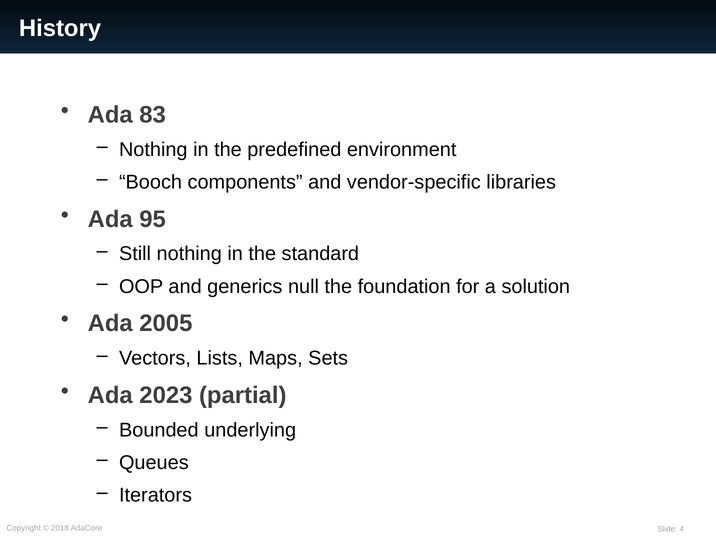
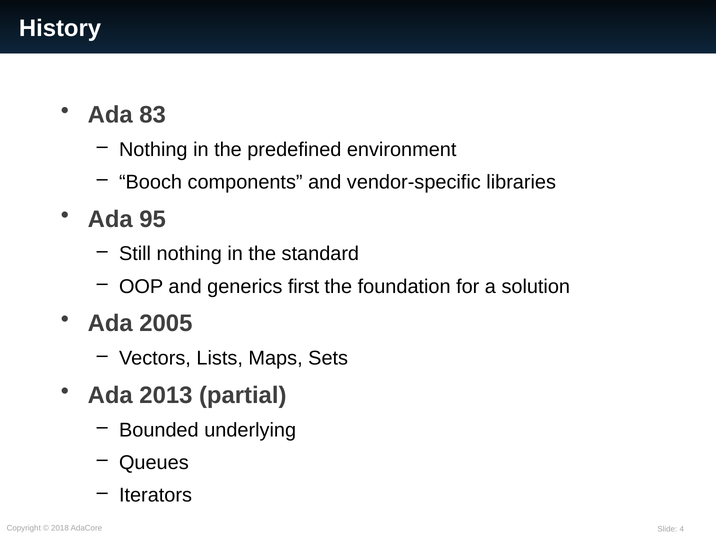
null: null -> first
2023: 2023 -> 2013
